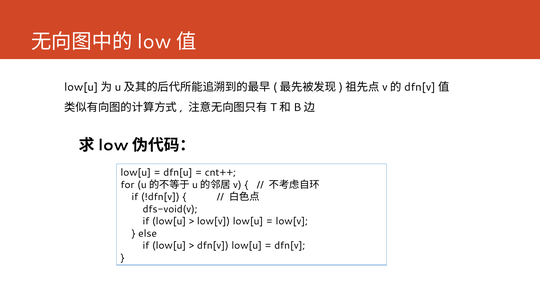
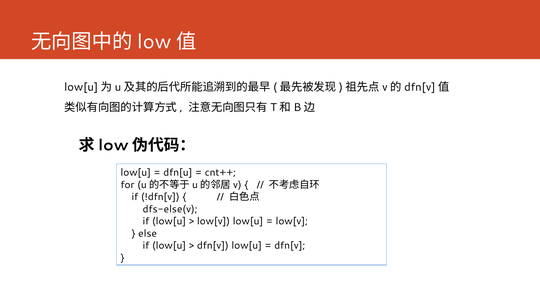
dfs-void(v: dfs-void(v -> dfs-else(v
